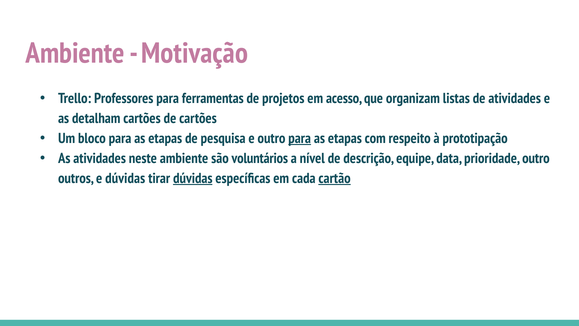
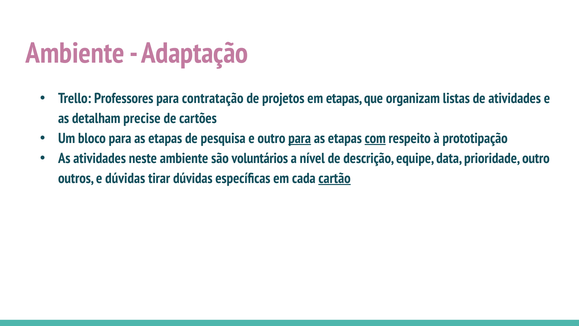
Motivação: Motivação -> Adaptação
ferramentas: ferramentas -> contratação
em acesso: acesso -> etapas
detalham cartões: cartões -> precise
com underline: none -> present
dúvidas at (193, 178) underline: present -> none
